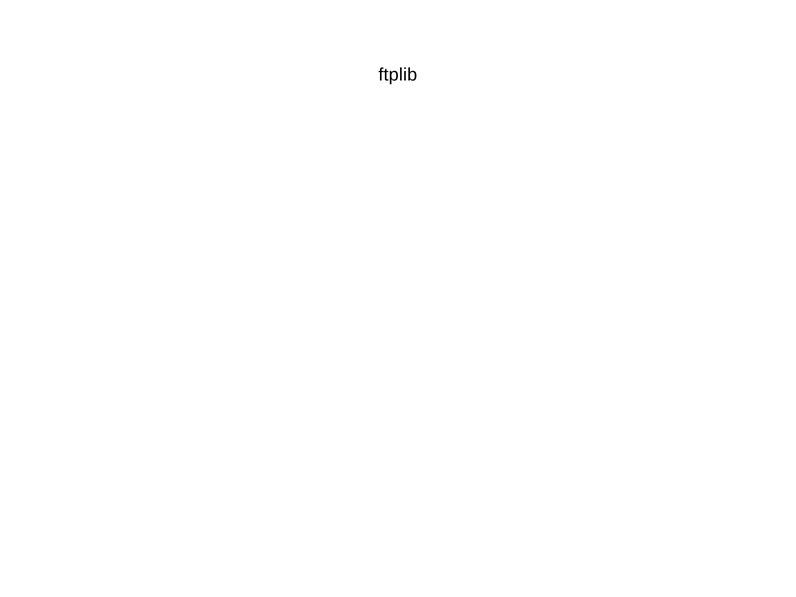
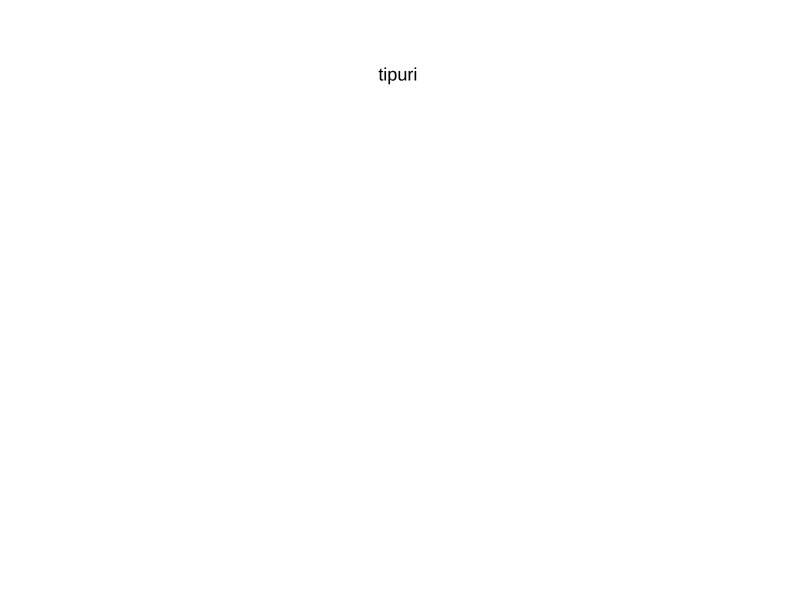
ftplib: ftplib -> tipuri
